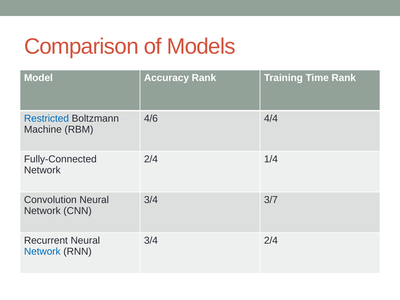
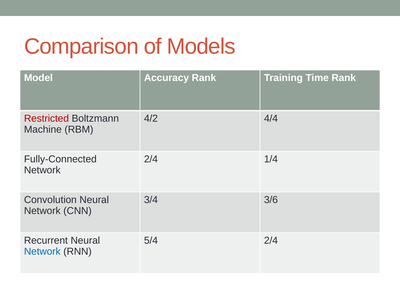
Restricted colour: blue -> red
4/6: 4/6 -> 4/2
3/7: 3/7 -> 3/6
3/4 at (151, 240): 3/4 -> 5/4
